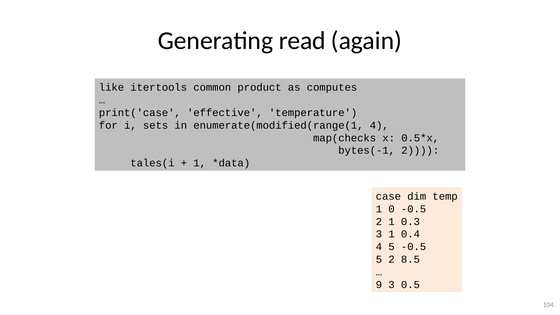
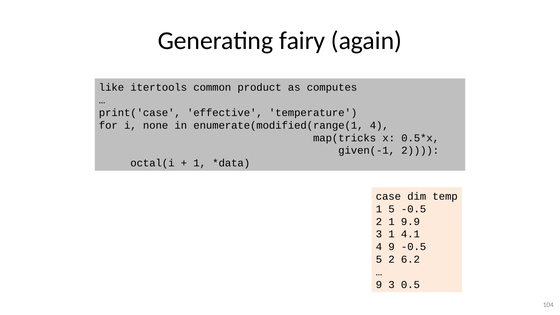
read: read -> fairy
sets: sets -> none
map(checks: map(checks -> map(tricks
bytes(-1: bytes(-1 -> given(-1
tales(i: tales(i -> octal(i
1 0: 0 -> 5
0.3: 0.3 -> 9.9
0.4: 0.4 -> 4.1
4 5: 5 -> 9
8.5: 8.5 -> 6.2
